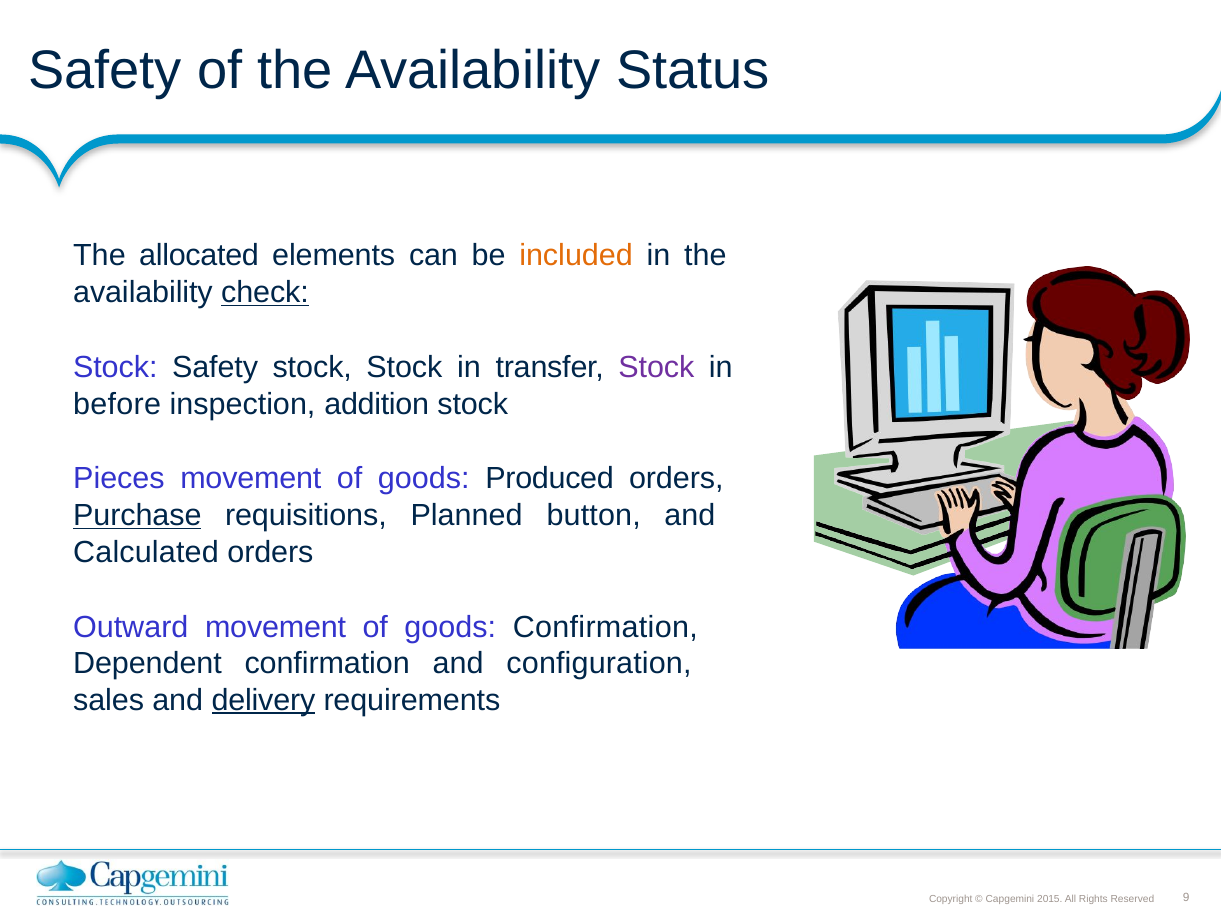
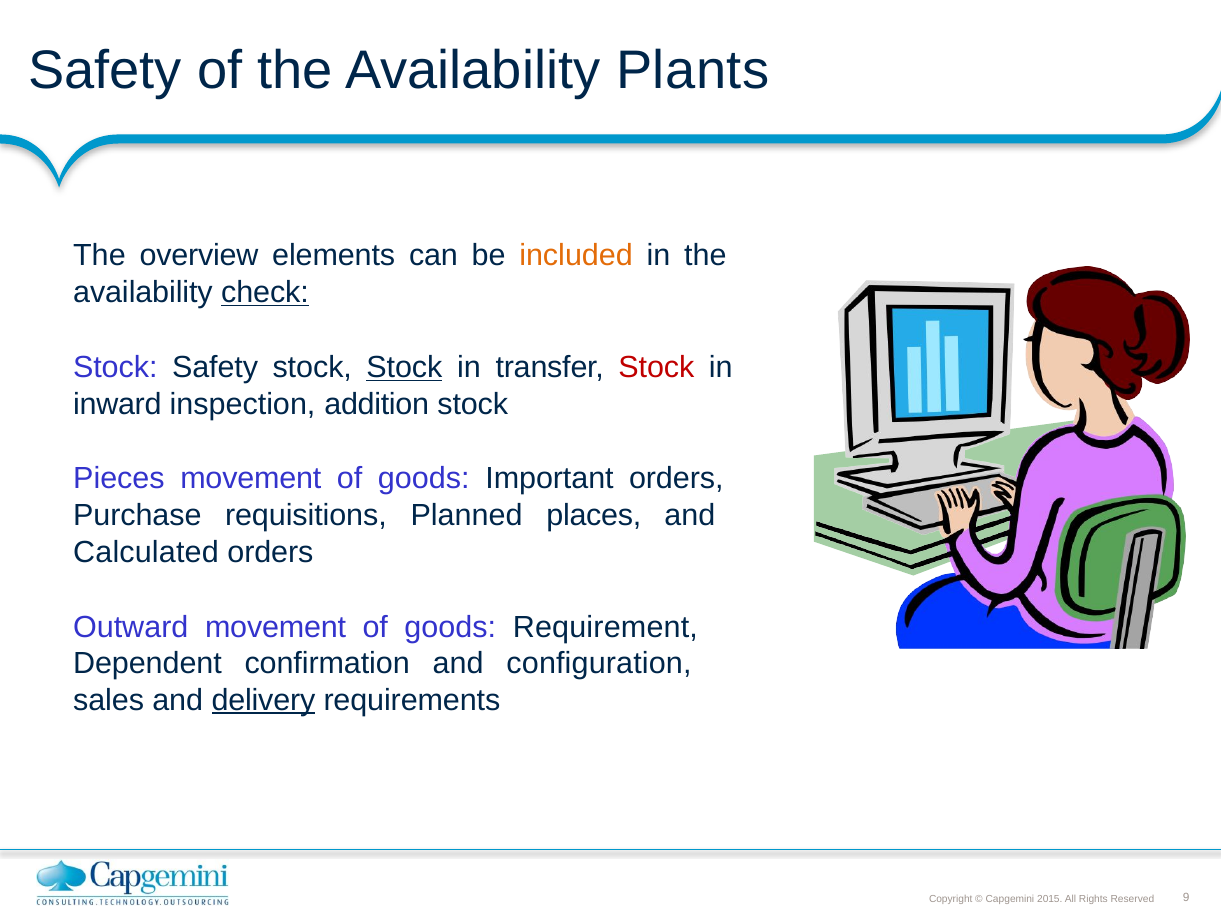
Status: Status -> Plants
allocated: allocated -> overview
Stock at (404, 367) underline: none -> present
Stock at (656, 367) colour: purple -> red
before: before -> inward
Produced: Produced -> Important
Purchase underline: present -> none
button: button -> places
goods Confirmation: Confirmation -> Requirement
